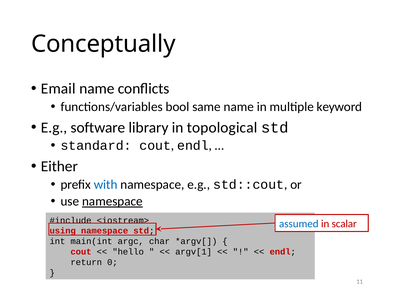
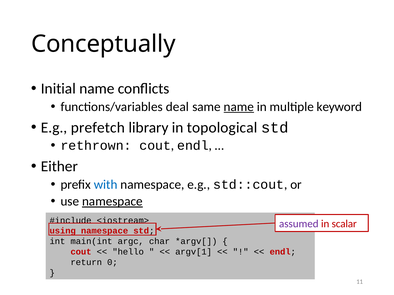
Email: Email -> Initial
bool: bool -> deal
name at (239, 107) underline: none -> present
software: software -> prefetch
standard: standard -> rethrown
assumed colour: blue -> purple
